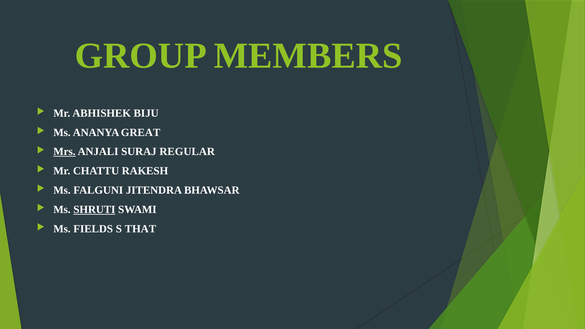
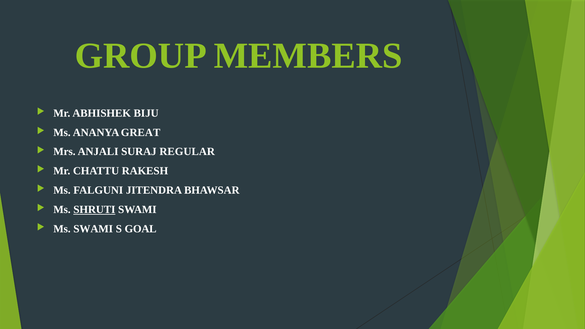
Mrs underline: present -> none
Ms FIELDS: FIELDS -> SWAMI
THAT: THAT -> GOAL
